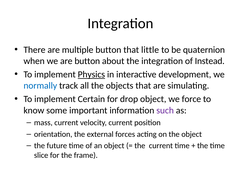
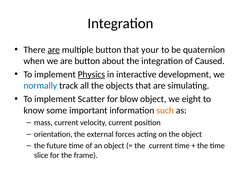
are at (54, 50) underline: none -> present
little: little -> your
Instead: Instead -> Caused
Certain: Certain -> Scatter
drop: drop -> blow
force: force -> eight
such colour: purple -> orange
